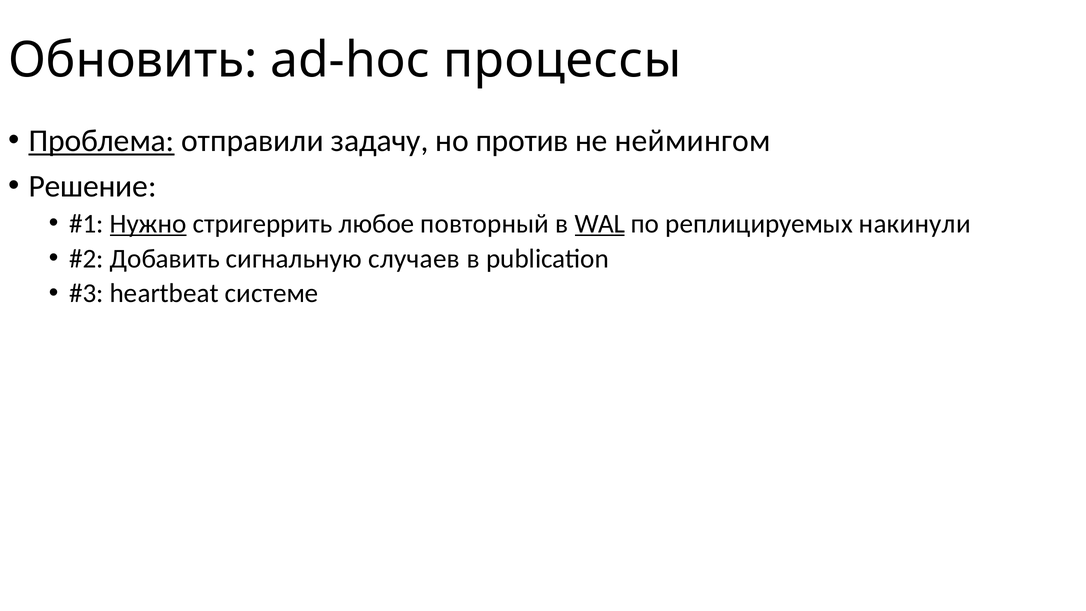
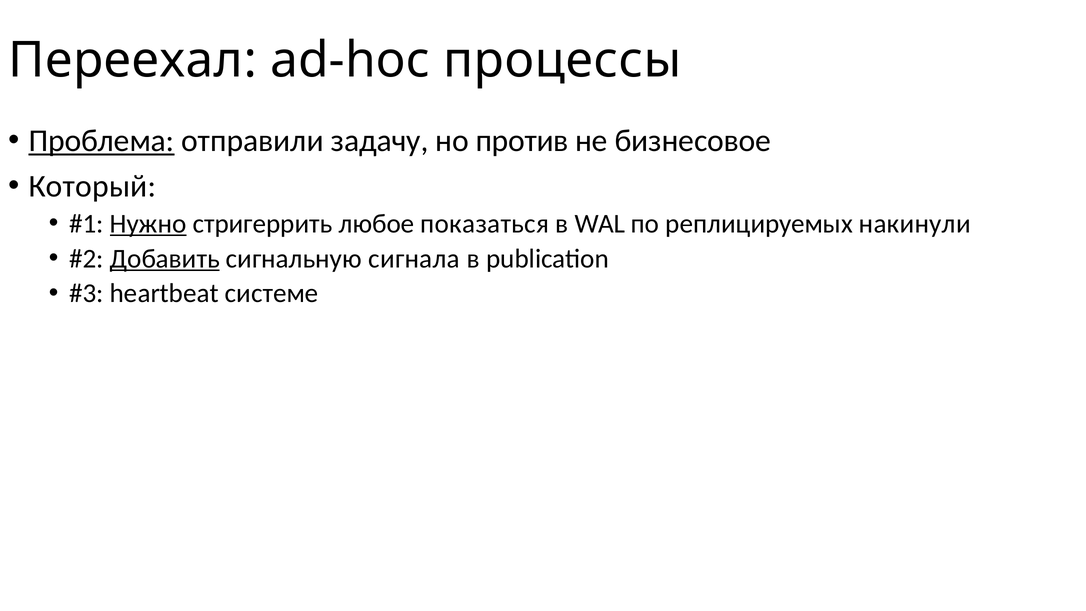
Обновить: Обновить -> Переехал
неймингом: неймингом -> бизнесовое
Решение: Решение -> Который
повторный: повторный -> показаться
WAL underline: present -> none
Добавить underline: none -> present
случаев: случаев -> сигнала
